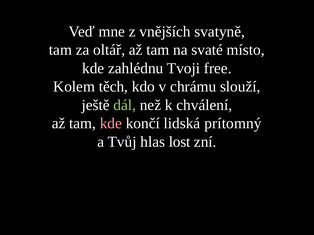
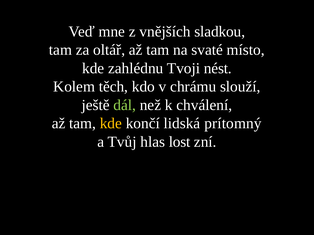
svatyně: svatyně -> sladkou
free: free -> nést
kde at (111, 124) colour: pink -> yellow
